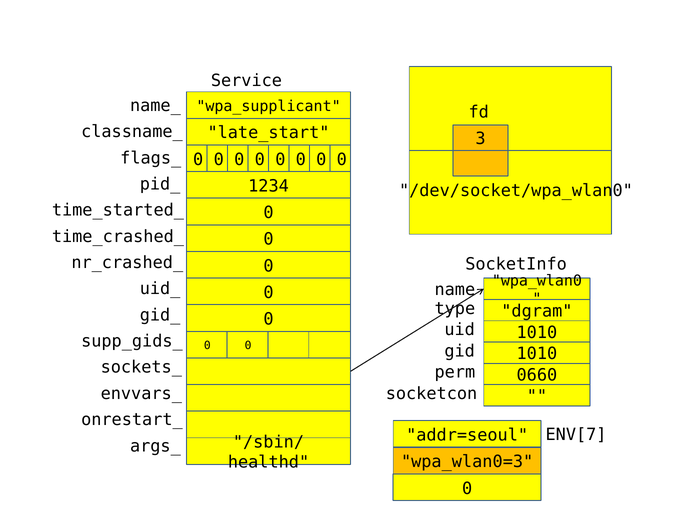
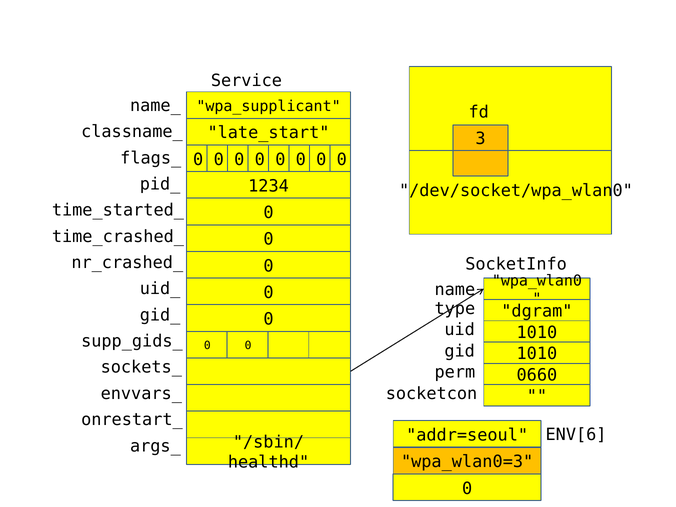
ENV[7: ENV[7 -> ENV[6
